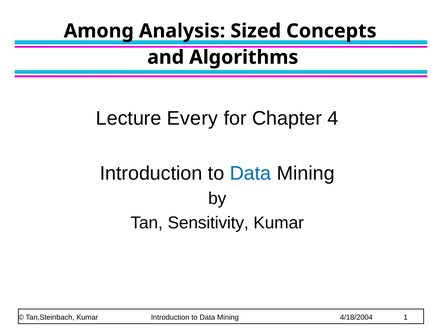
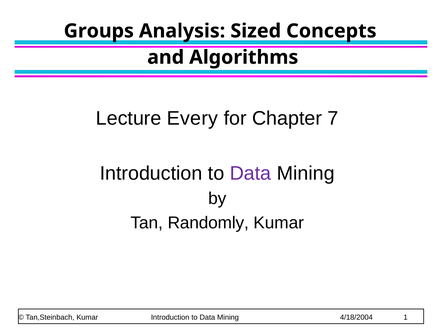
Among: Among -> Groups
4: 4 -> 7
Data at (250, 174) colour: blue -> purple
Sensitivity: Sensitivity -> Randomly
